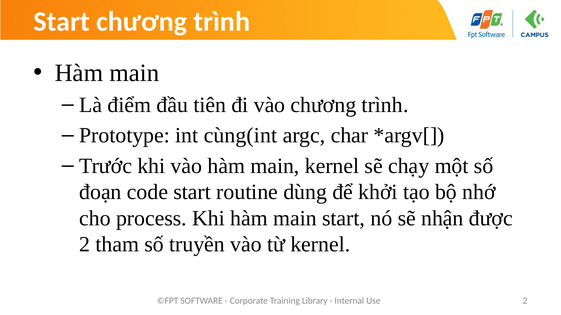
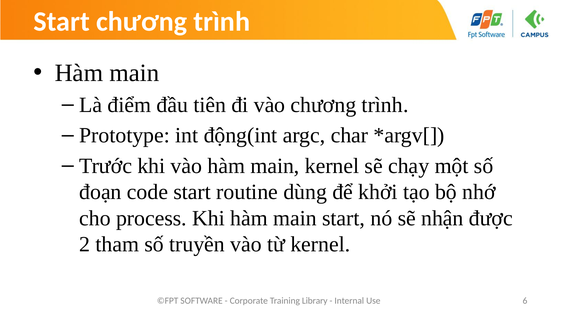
cùng(int: cùng(int -> động(int
Use 2: 2 -> 6
